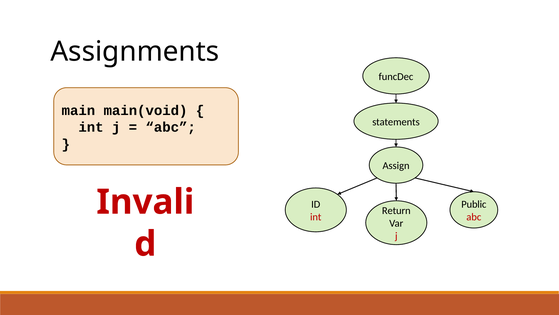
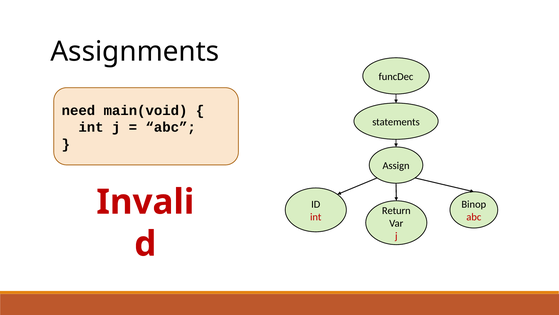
main: main -> need
Public: Public -> Binop
